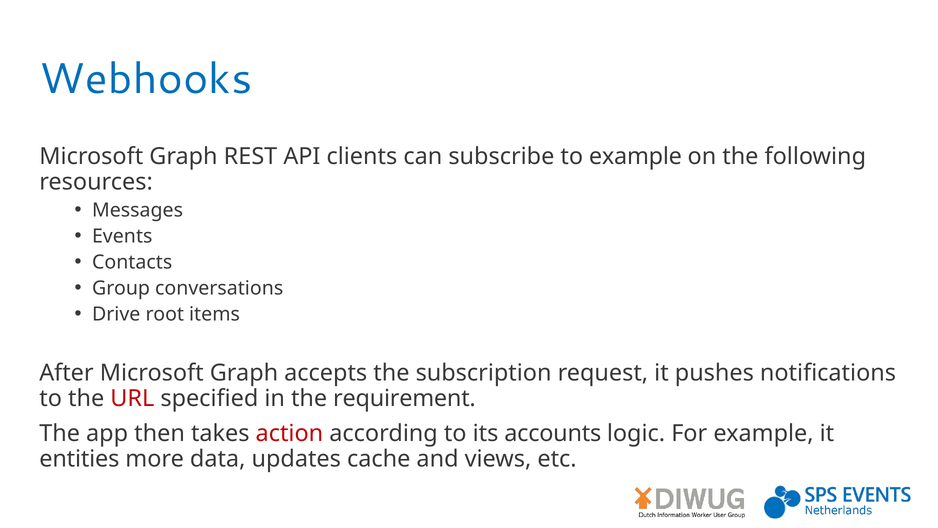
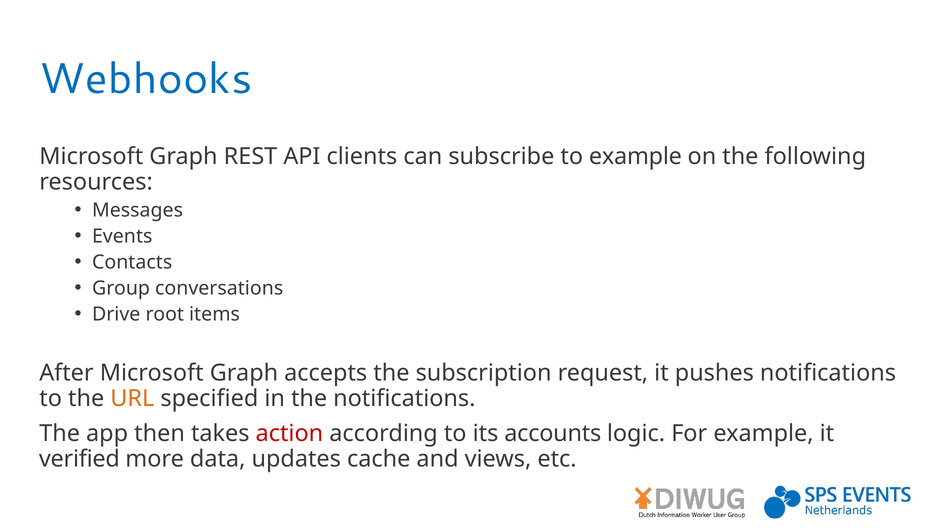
URL colour: red -> orange
the requirement: requirement -> notifications
entities: entities -> verified
